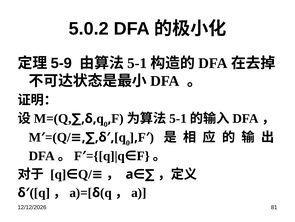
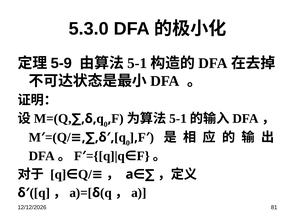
5.0.2: 5.0.2 -> 5.3.0
